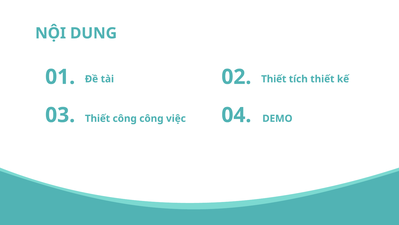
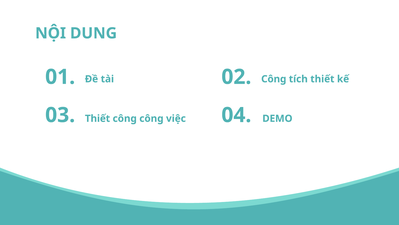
01 Thiết: Thiết -> Công
